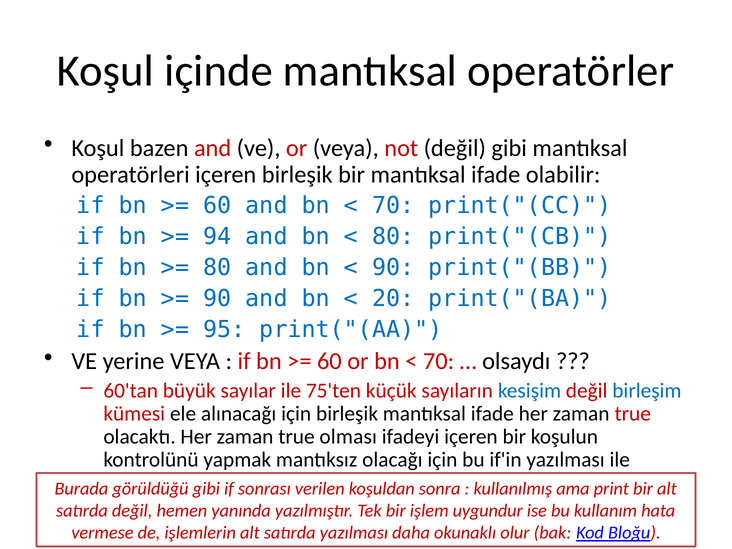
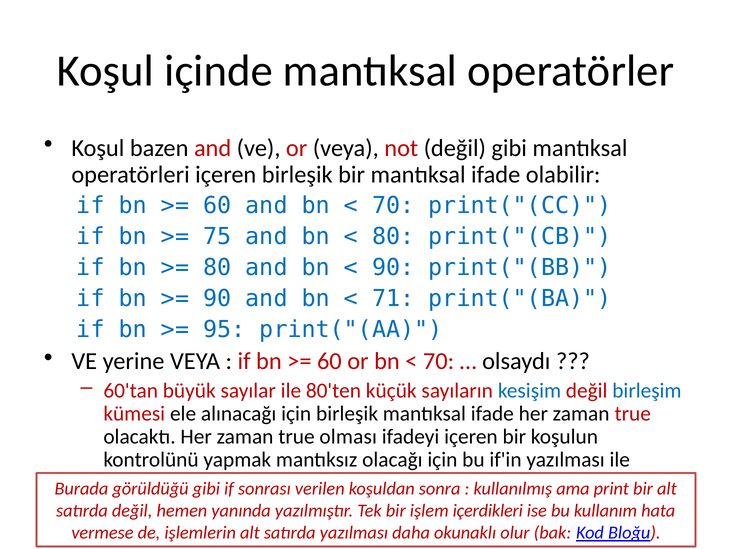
94: 94 -> 75
20: 20 -> 71
75'ten: 75'ten -> 80'ten
uygundur: uygundur -> içerdikleri
